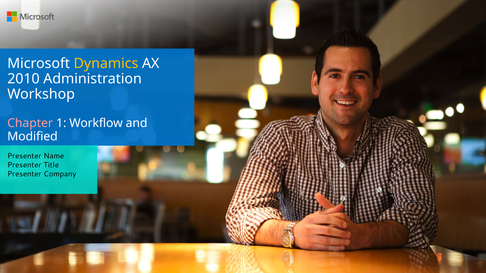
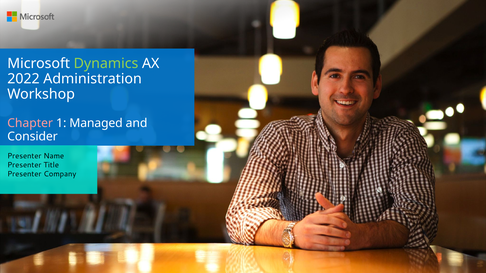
Dynamics colour: yellow -> light green
2010: 2010 -> 2022
Workflow: Workflow -> Managed
Modified: Modified -> Consider
